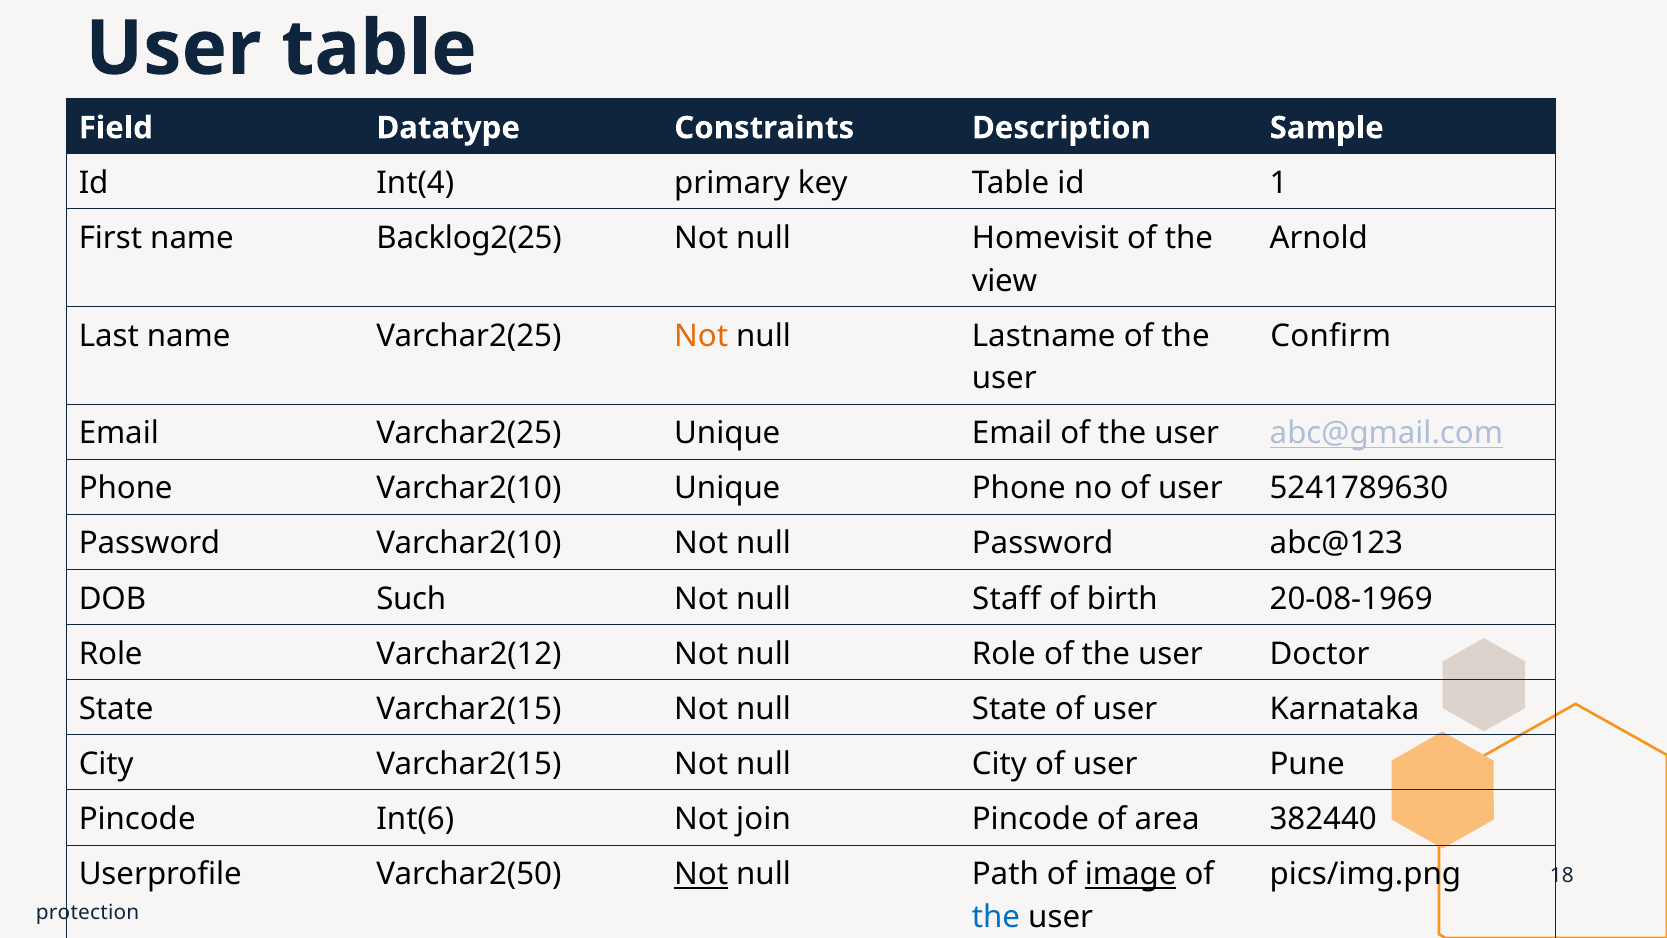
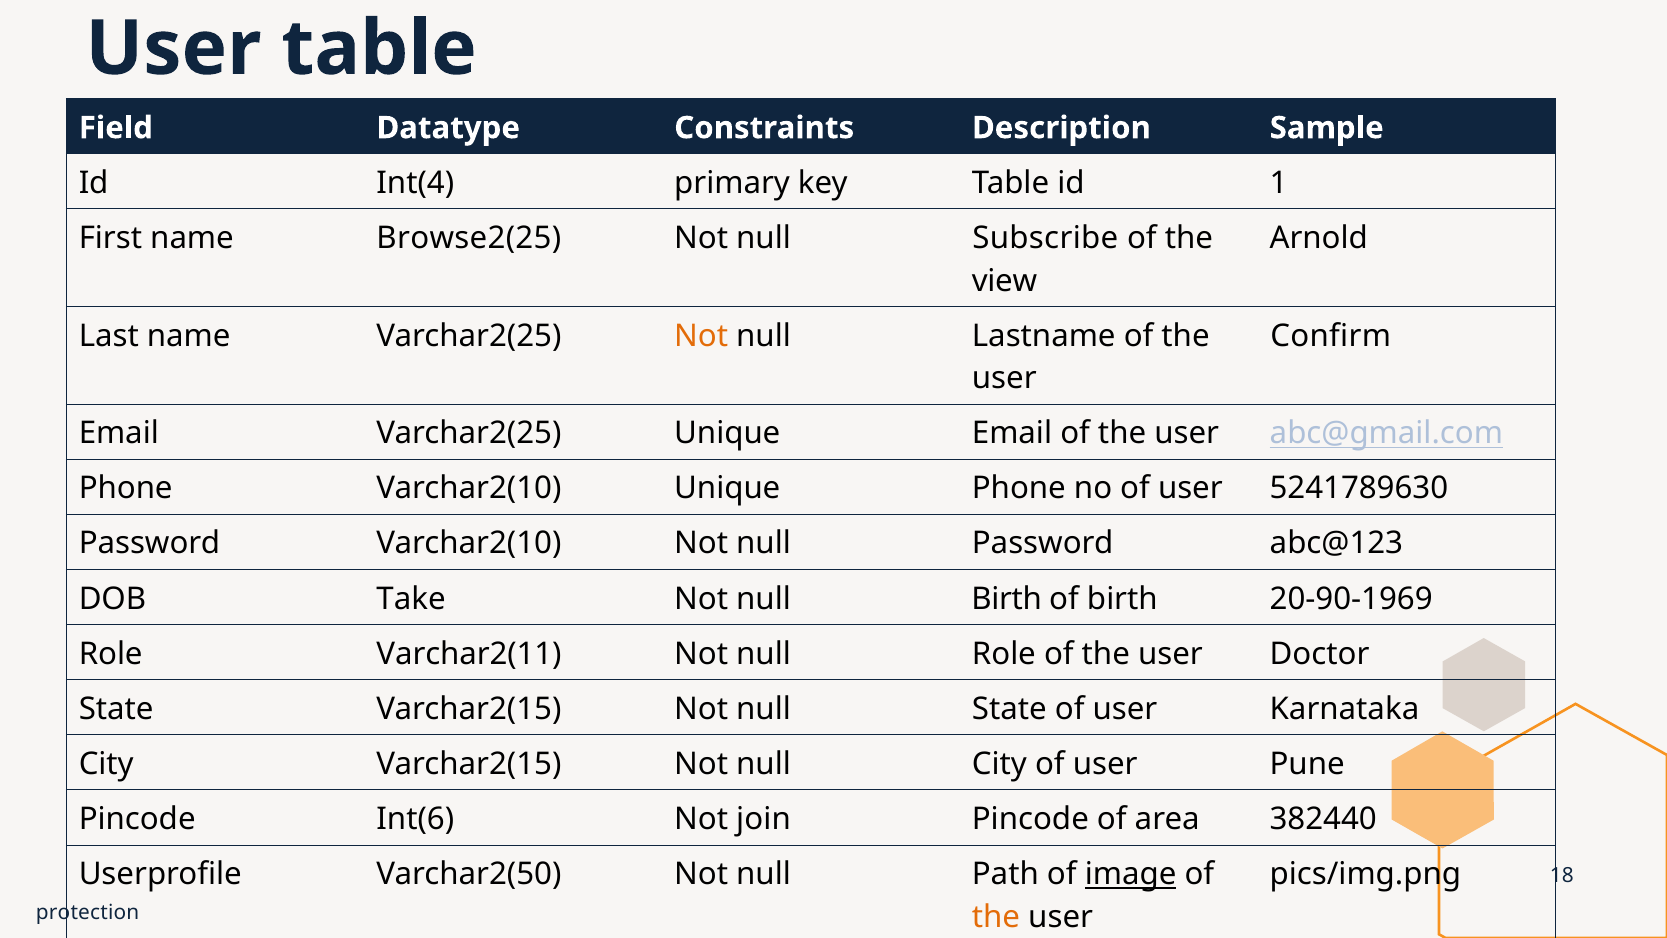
Backlog2(25: Backlog2(25 -> Browse2(25
Homevisit: Homevisit -> Subscribe
Such: Such -> Take
null Staff: Staff -> Birth
20-08-1969: 20-08-1969 -> 20-90-1969
Varchar2(12: Varchar2(12 -> Varchar2(11
Not at (701, 874) underline: present -> none
the at (996, 916) colour: blue -> orange
